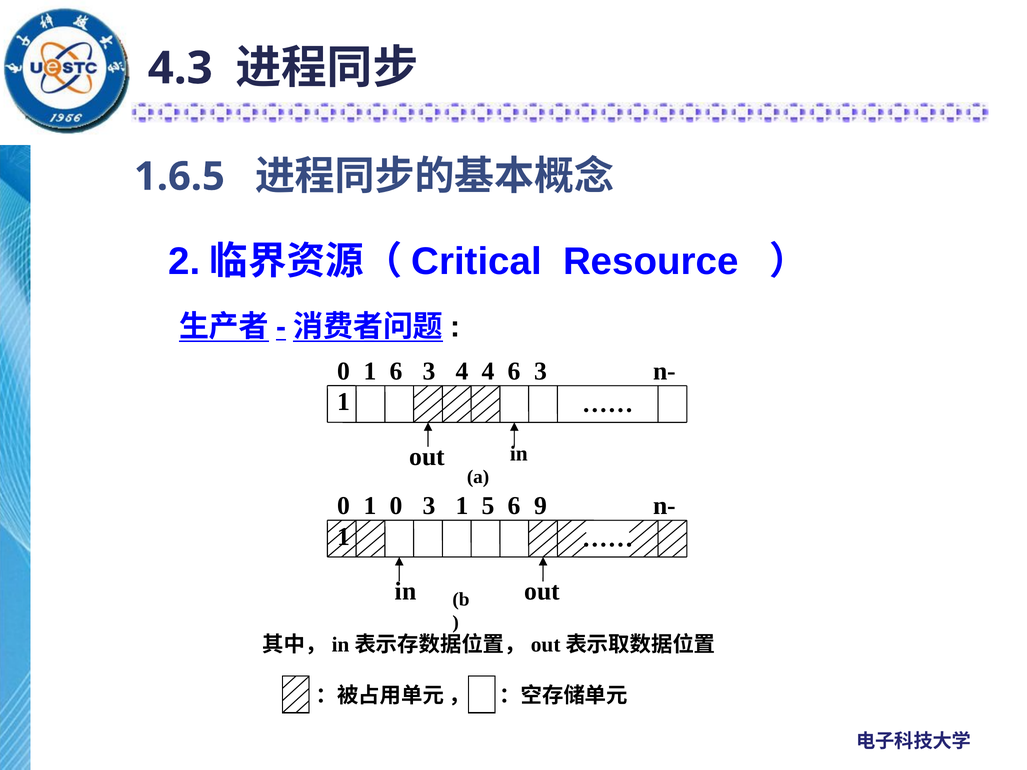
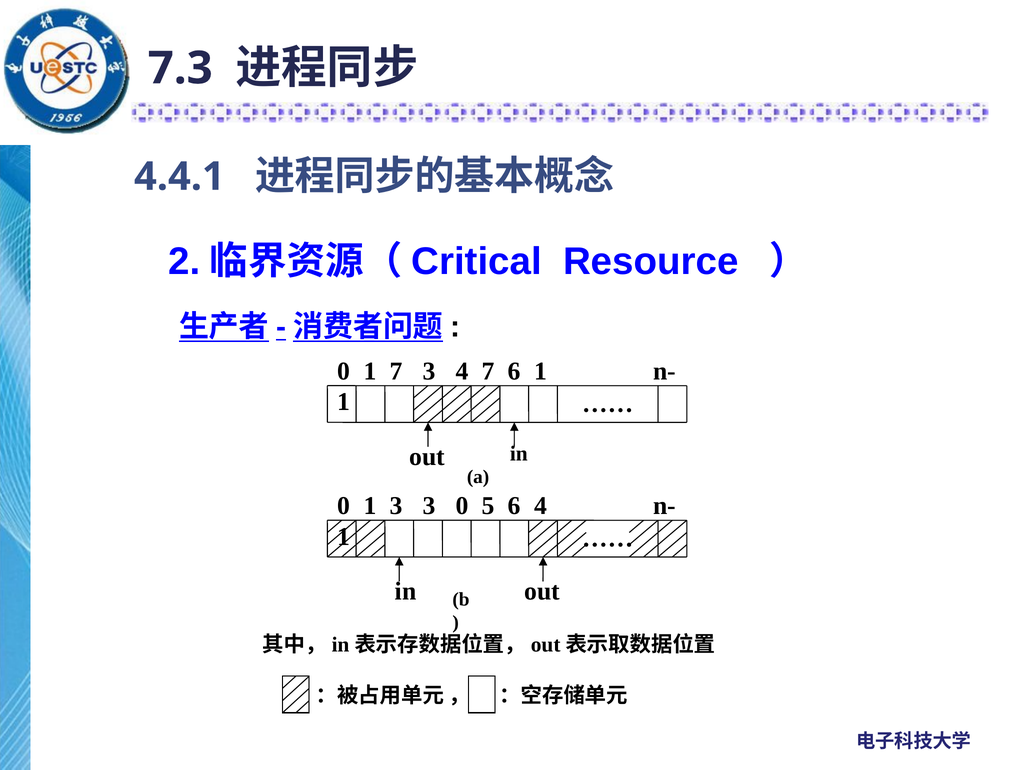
4.3: 4.3 -> 7.3
1.6.5: 1.6.5 -> 4.4.1
1 6: 6 -> 7
4 4: 4 -> 7
3 at (541, 371): 3 -> 1
1 0: 0 -> 3
3 1: 1 -> 0
6 9: 9 -> 4
